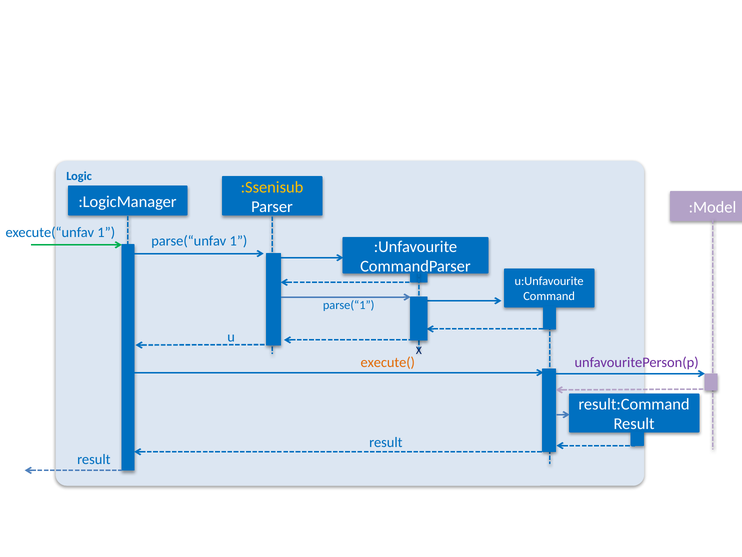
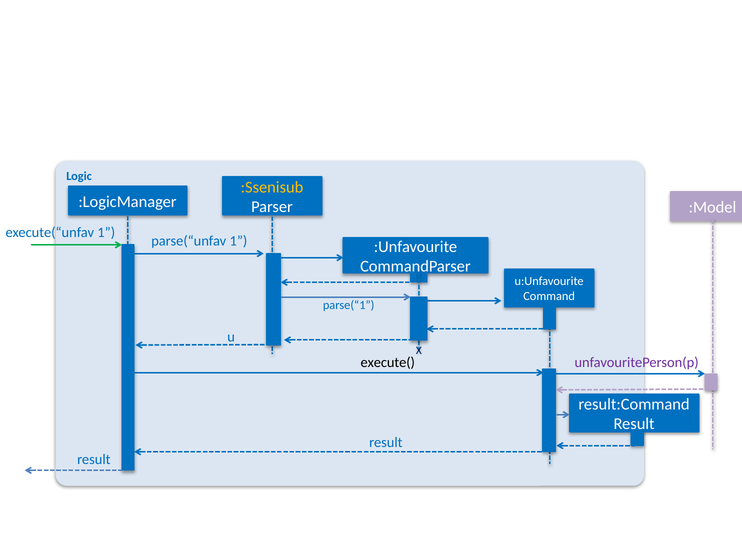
execute( colour: orange -> black
